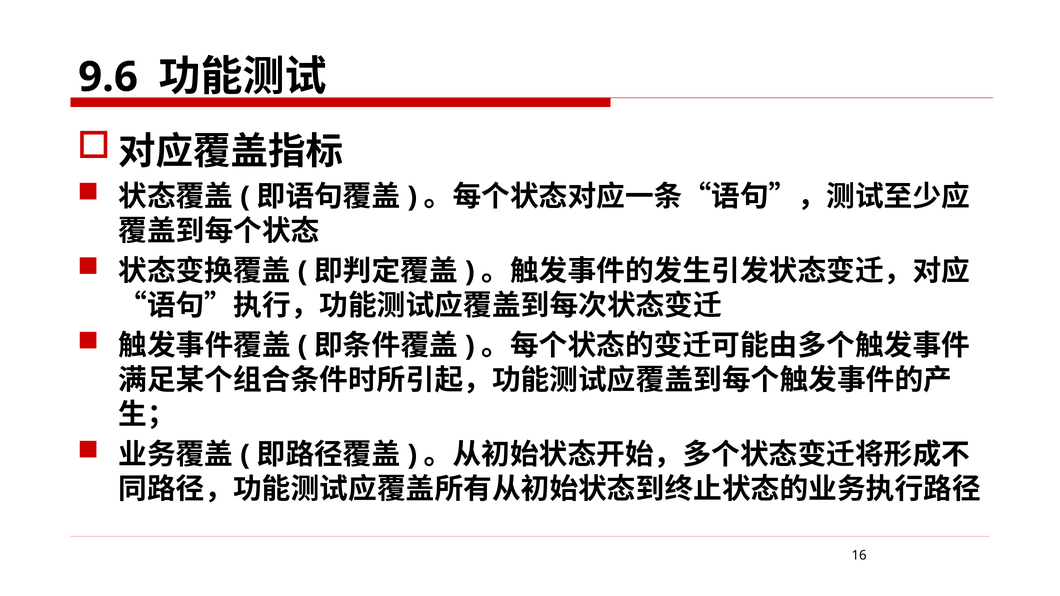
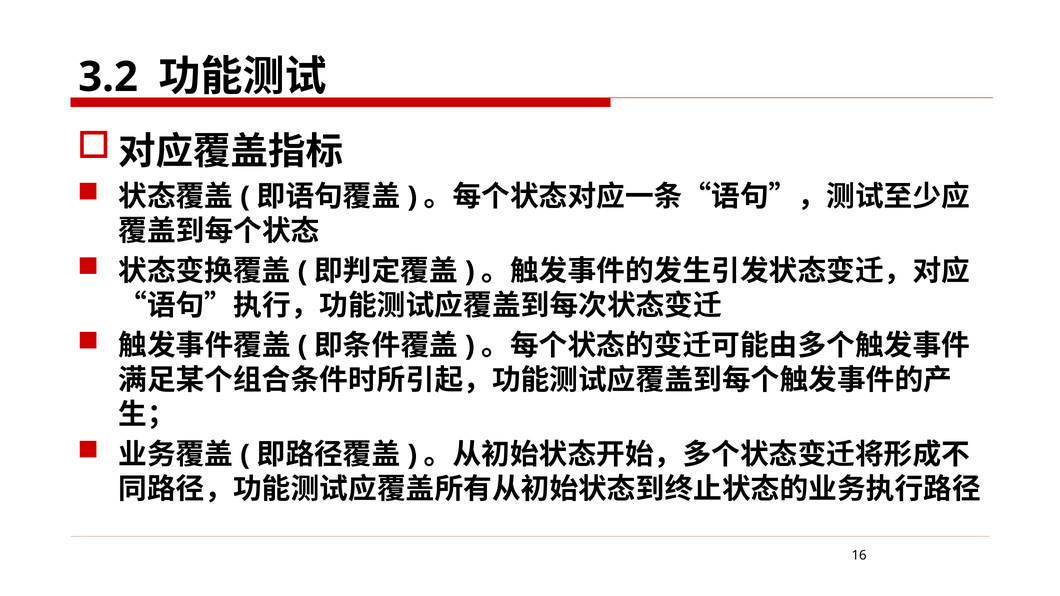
9.6: 9.6 -> 3.2
